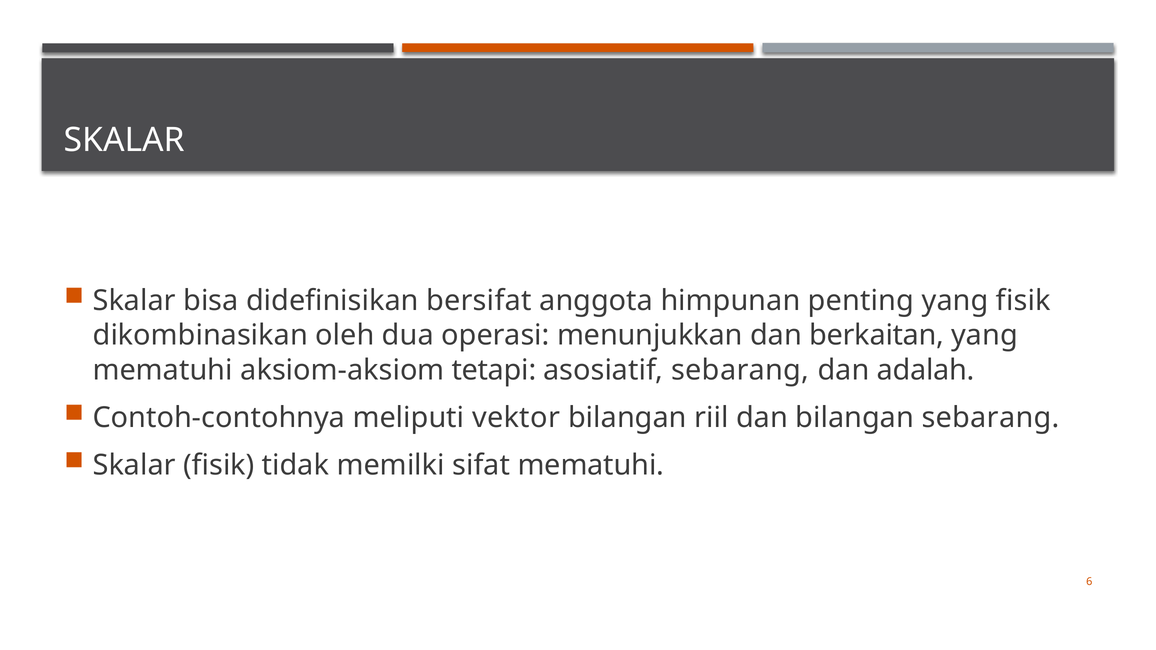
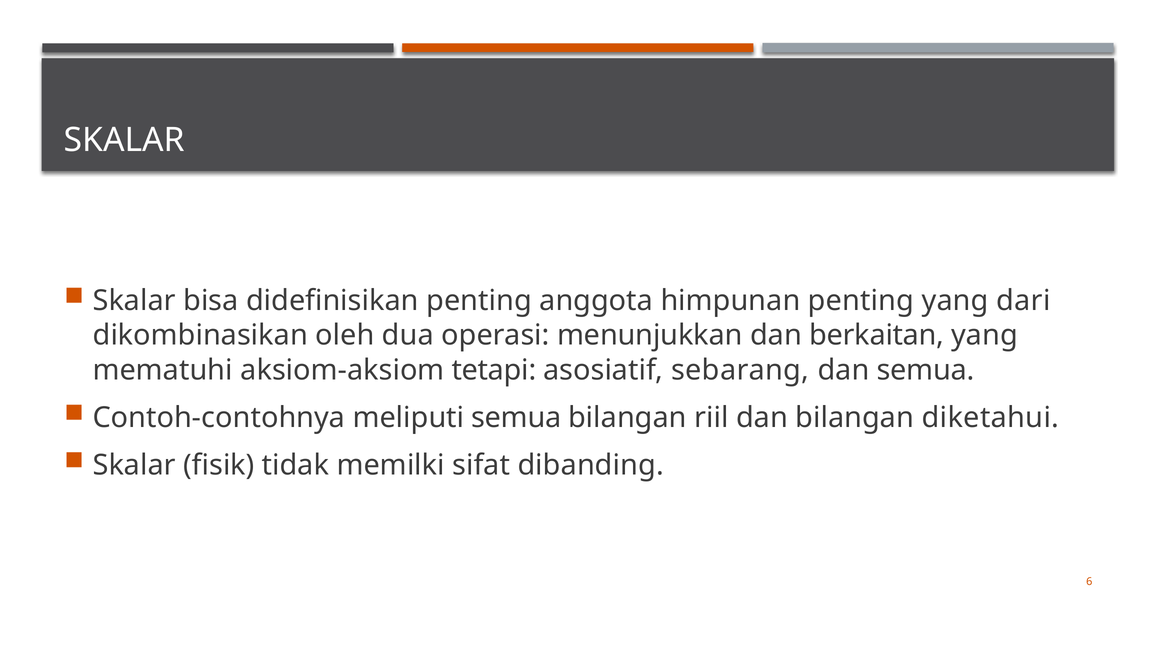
didefinisikan bersifat: bersifat -> penting
yang fisik: fisik -> dari
dan adalah: adalah -> semua
meliputi vektor: vektor -> semua
bilangan sebarang: sebarang -> diketahui
sifat mematuhi: mematuhi -> dibanding
